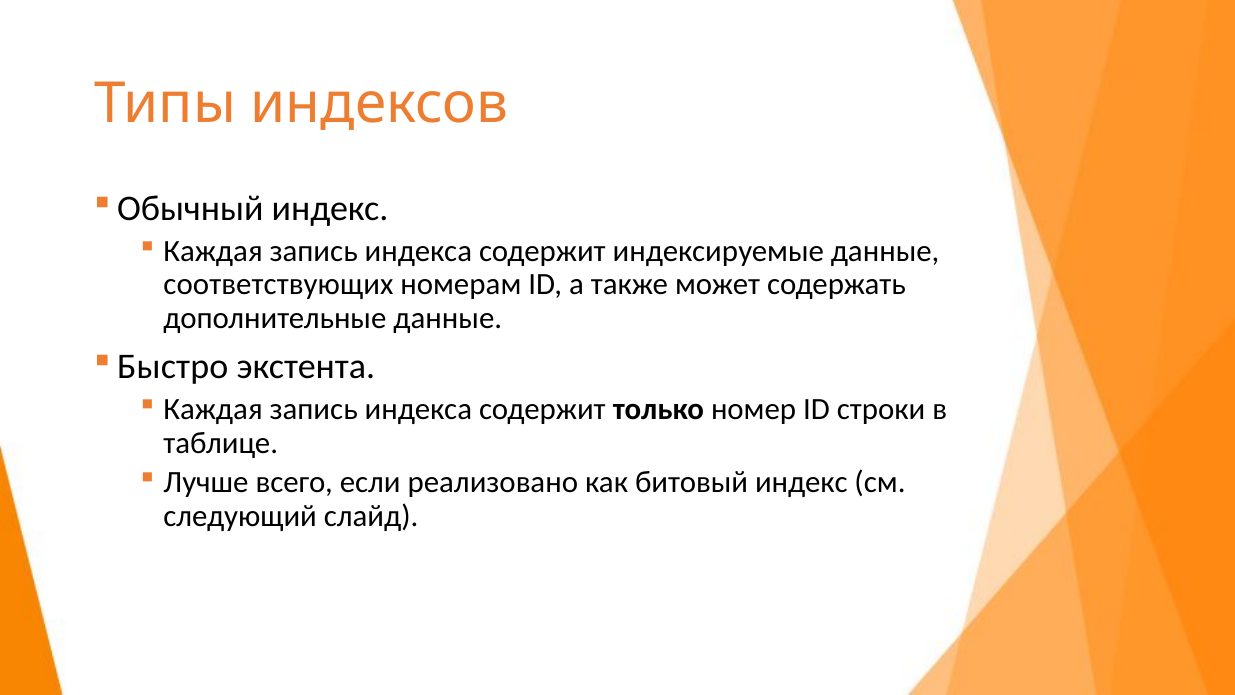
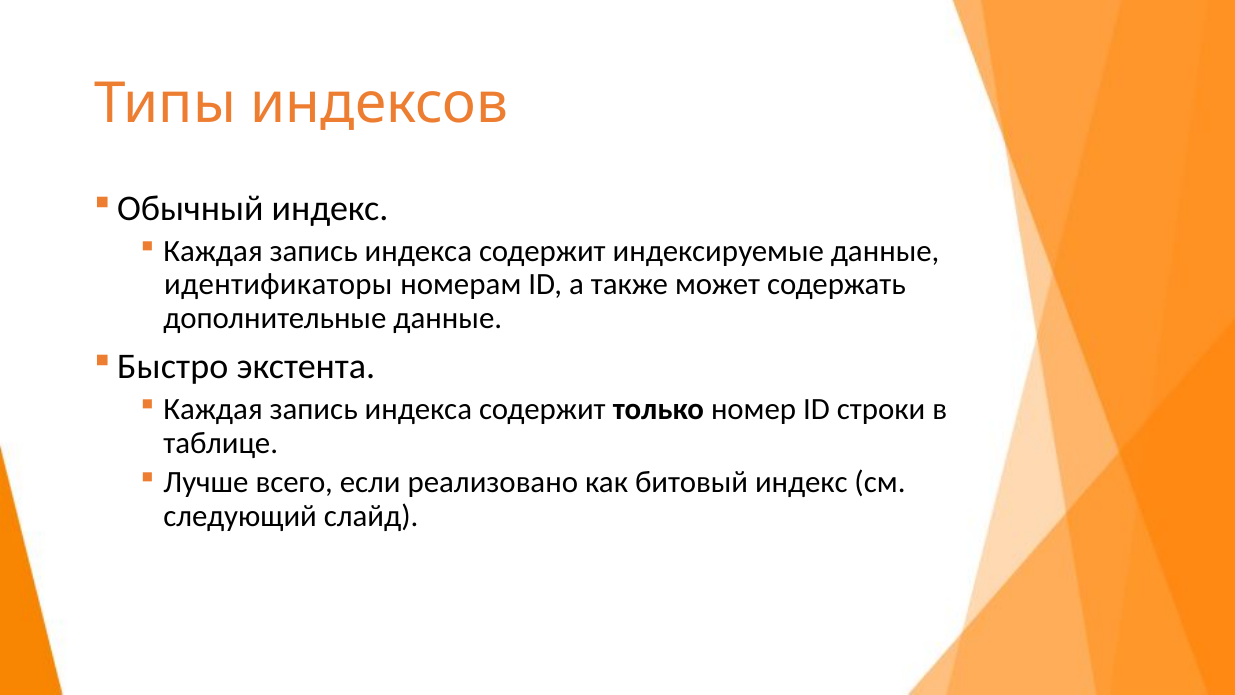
соответствующих: соответствующих -> идентификаторы
